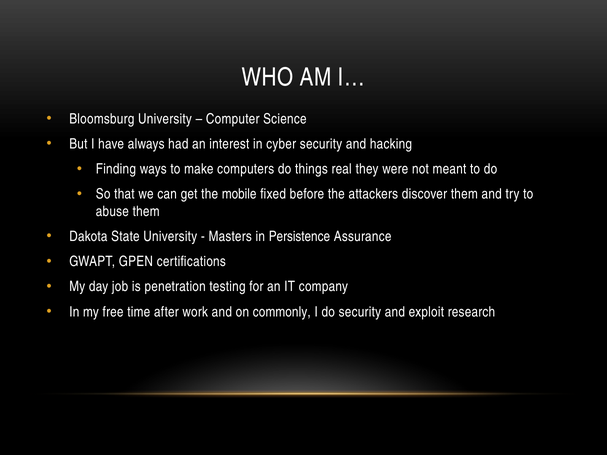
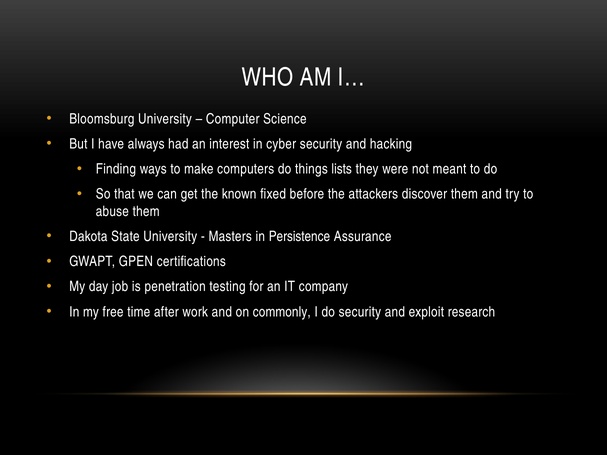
real: real -> lists
mobile: mobile -> known
